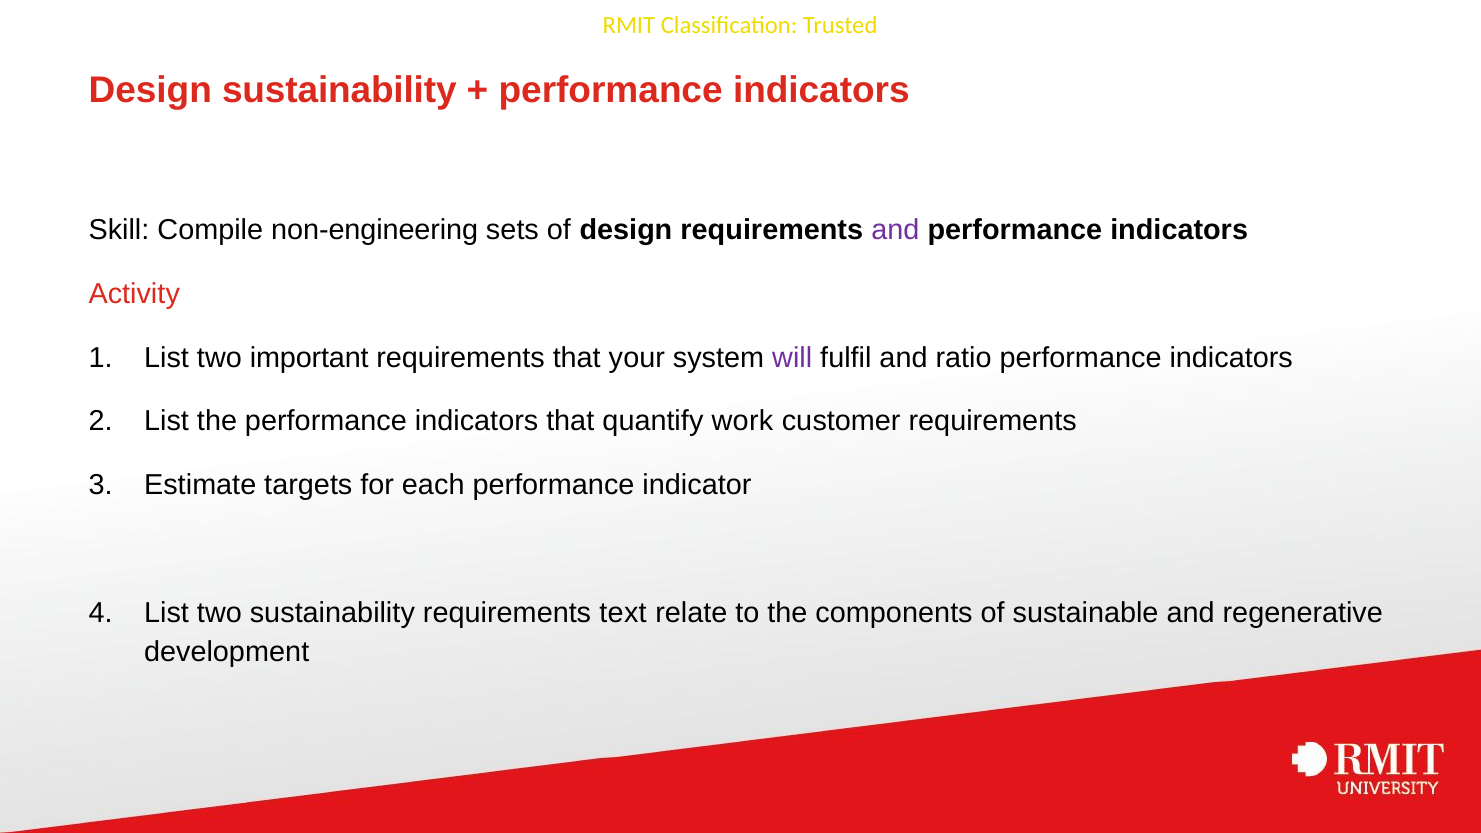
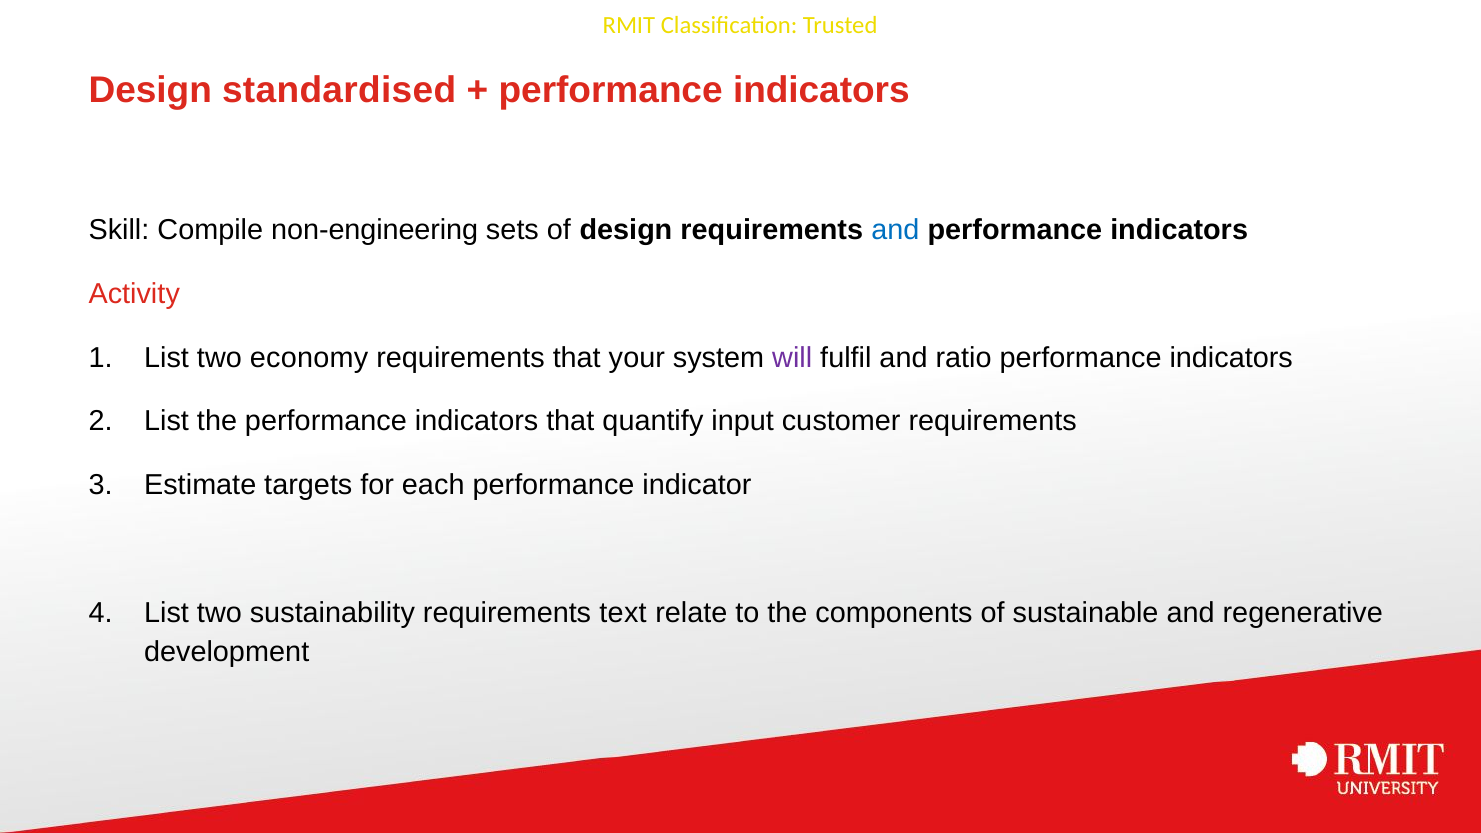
Design sustainability: sustainability -> standardised
and at (895, 230) colour: purple -> blue
important: important -> economy
work: work -> input
